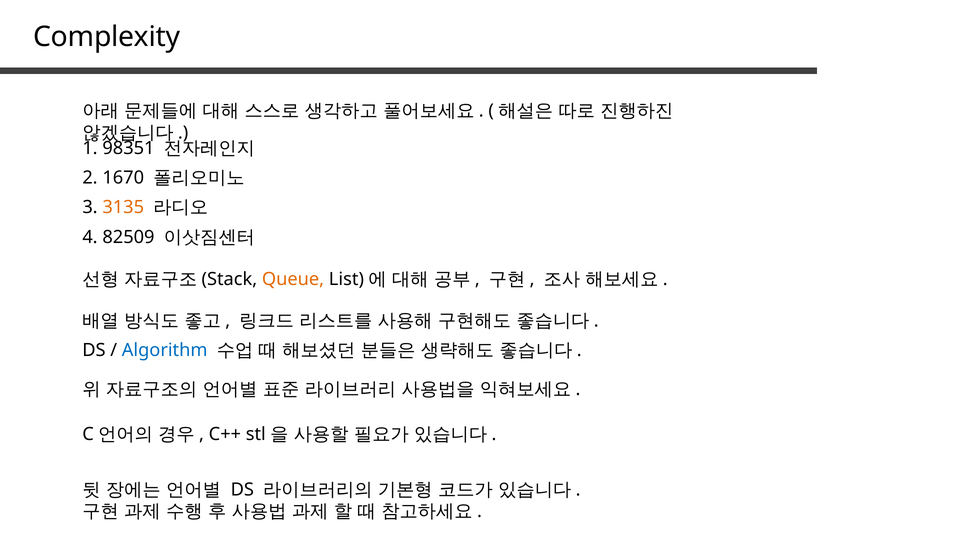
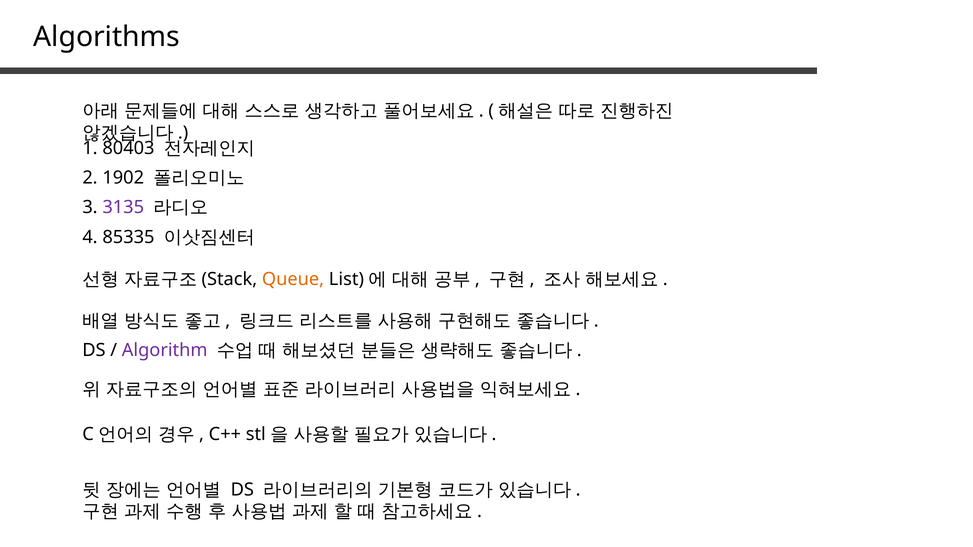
Complexity: Complexity -> Algorithms
98351: 98351 -> 80403
1670: 1670 -> 1902
3135 colour: orange -> purple
82509: 82509 -> 85335
Algorithm colour: blue -> purple
